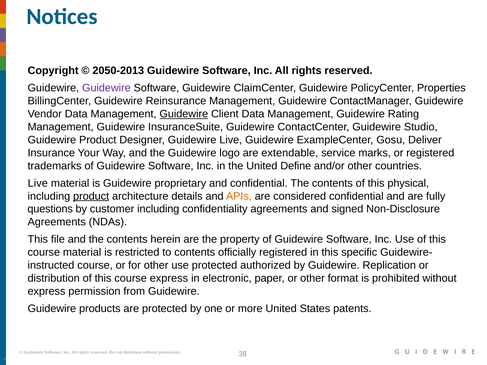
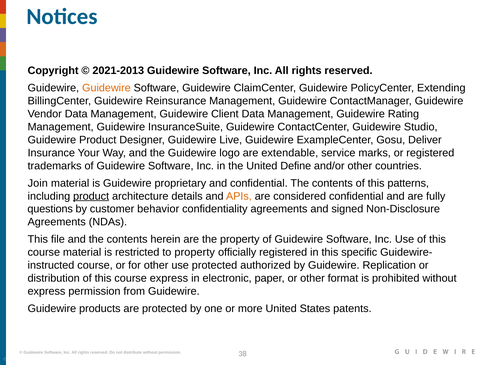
2050-2013: 2050-2013 -> 2021-2013
Guidewire at (106, 88) colour: purple -> orange
Properties: Properties -> Extending
Guidewire at (184, 114) underline: present -> none
Live at (38, 183): Live -> Join
physical: physical -> patterns
customer including: including -> behavior
to contents: contents -> property
